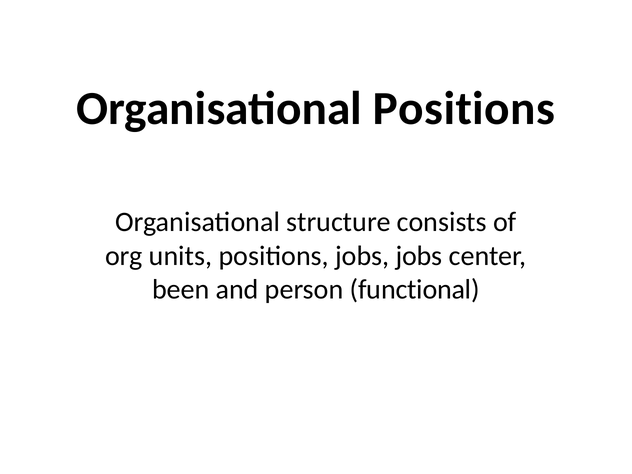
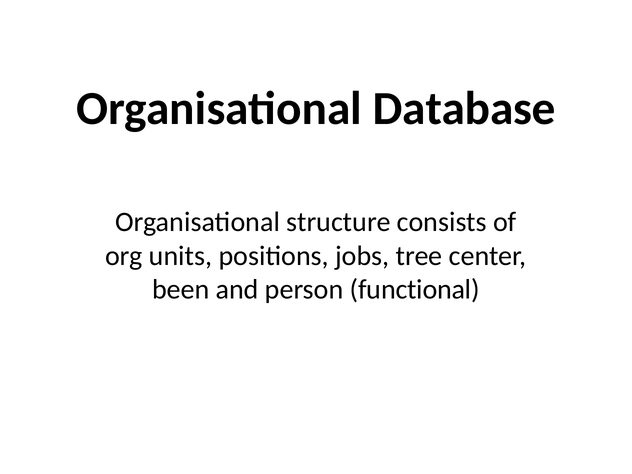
Organisational Positions: Positions -> Database
jobs jobs: jobs -> tree
